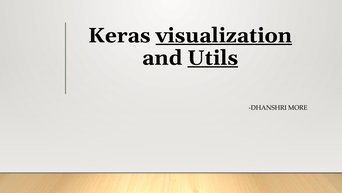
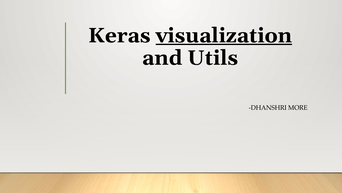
Utils underline: present -> none
